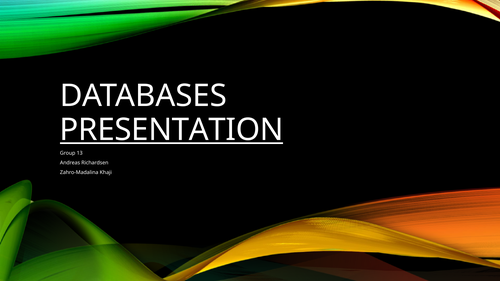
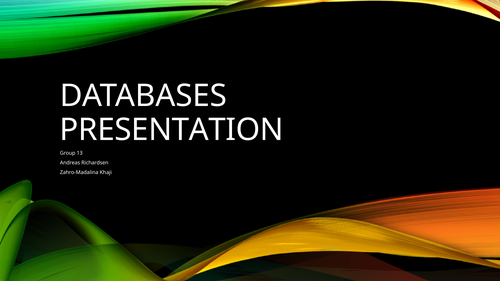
PRESENTATION underline: present -> none
